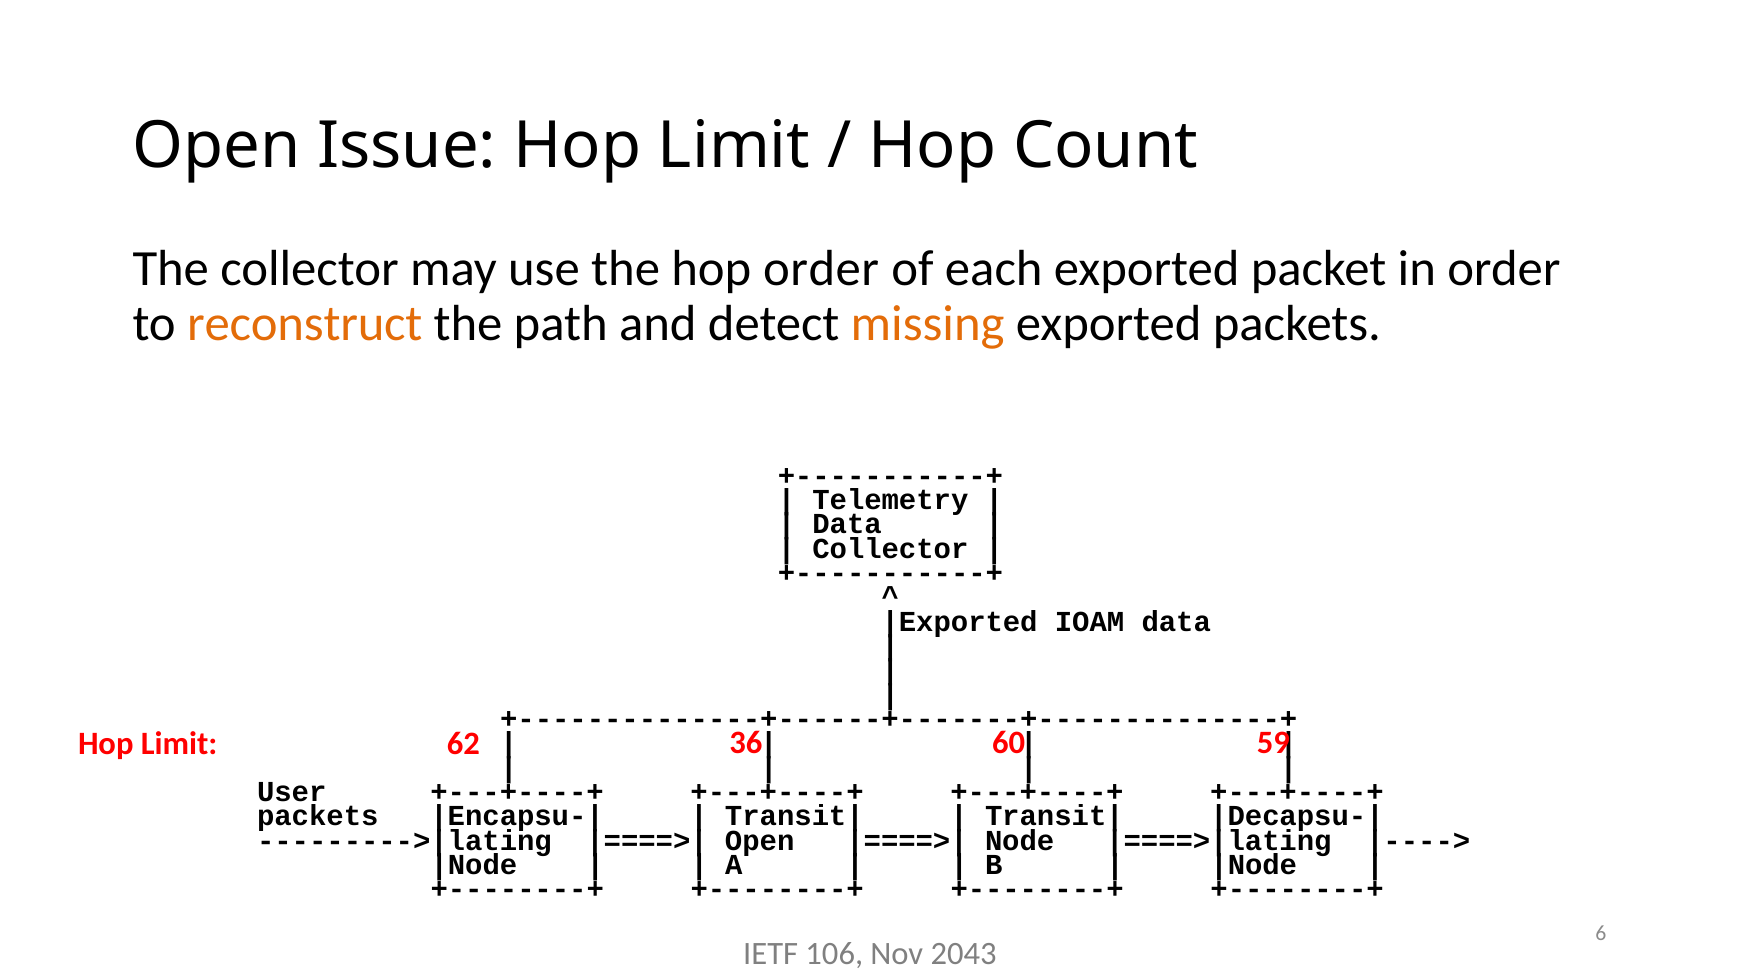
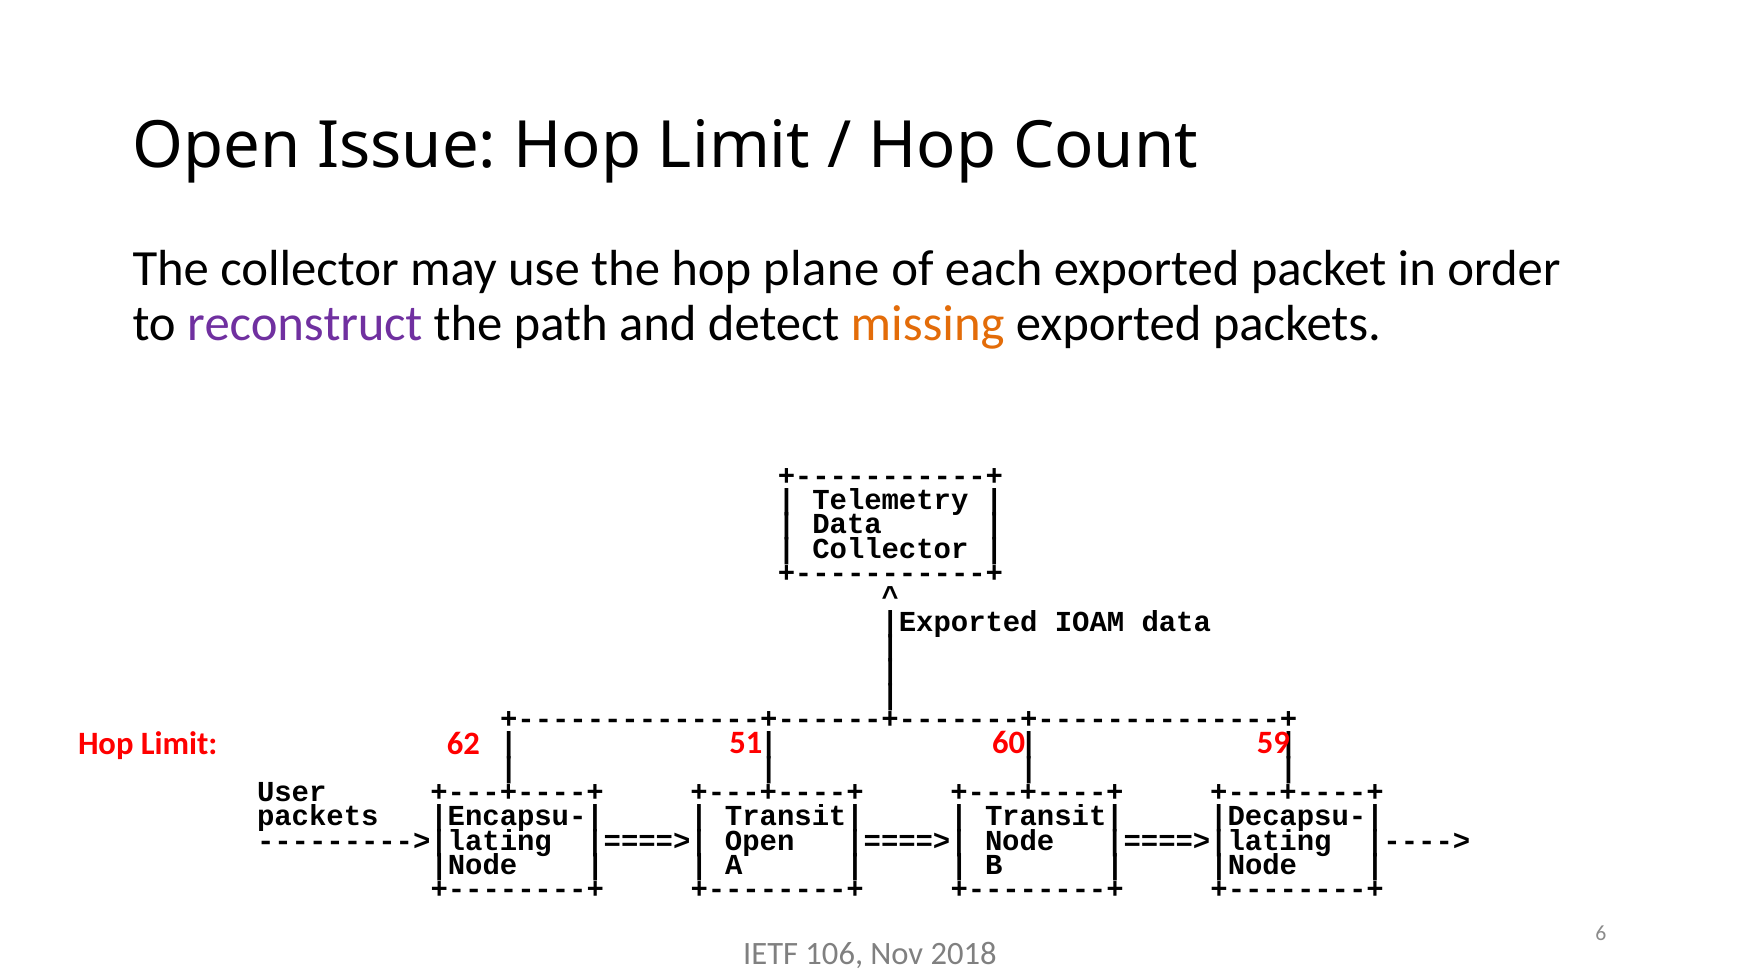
hop order: order -> plane
reconstruct colour: orange -> purple
36: 36 -> 51
2043: 2043 -> 2018
